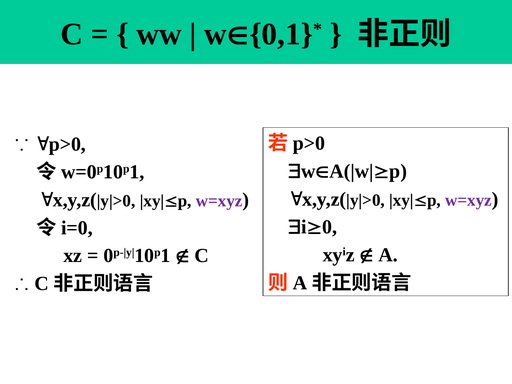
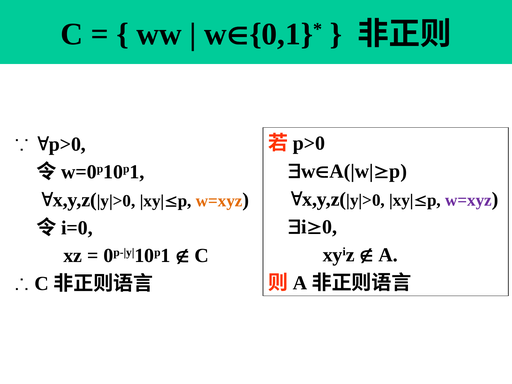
w=xyz at (219, 201) colour: purple -> orange
